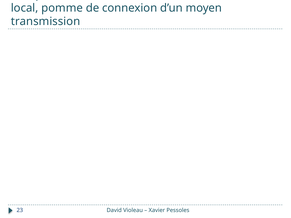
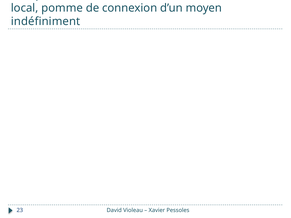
transmission: transmission -> indéfiniment
